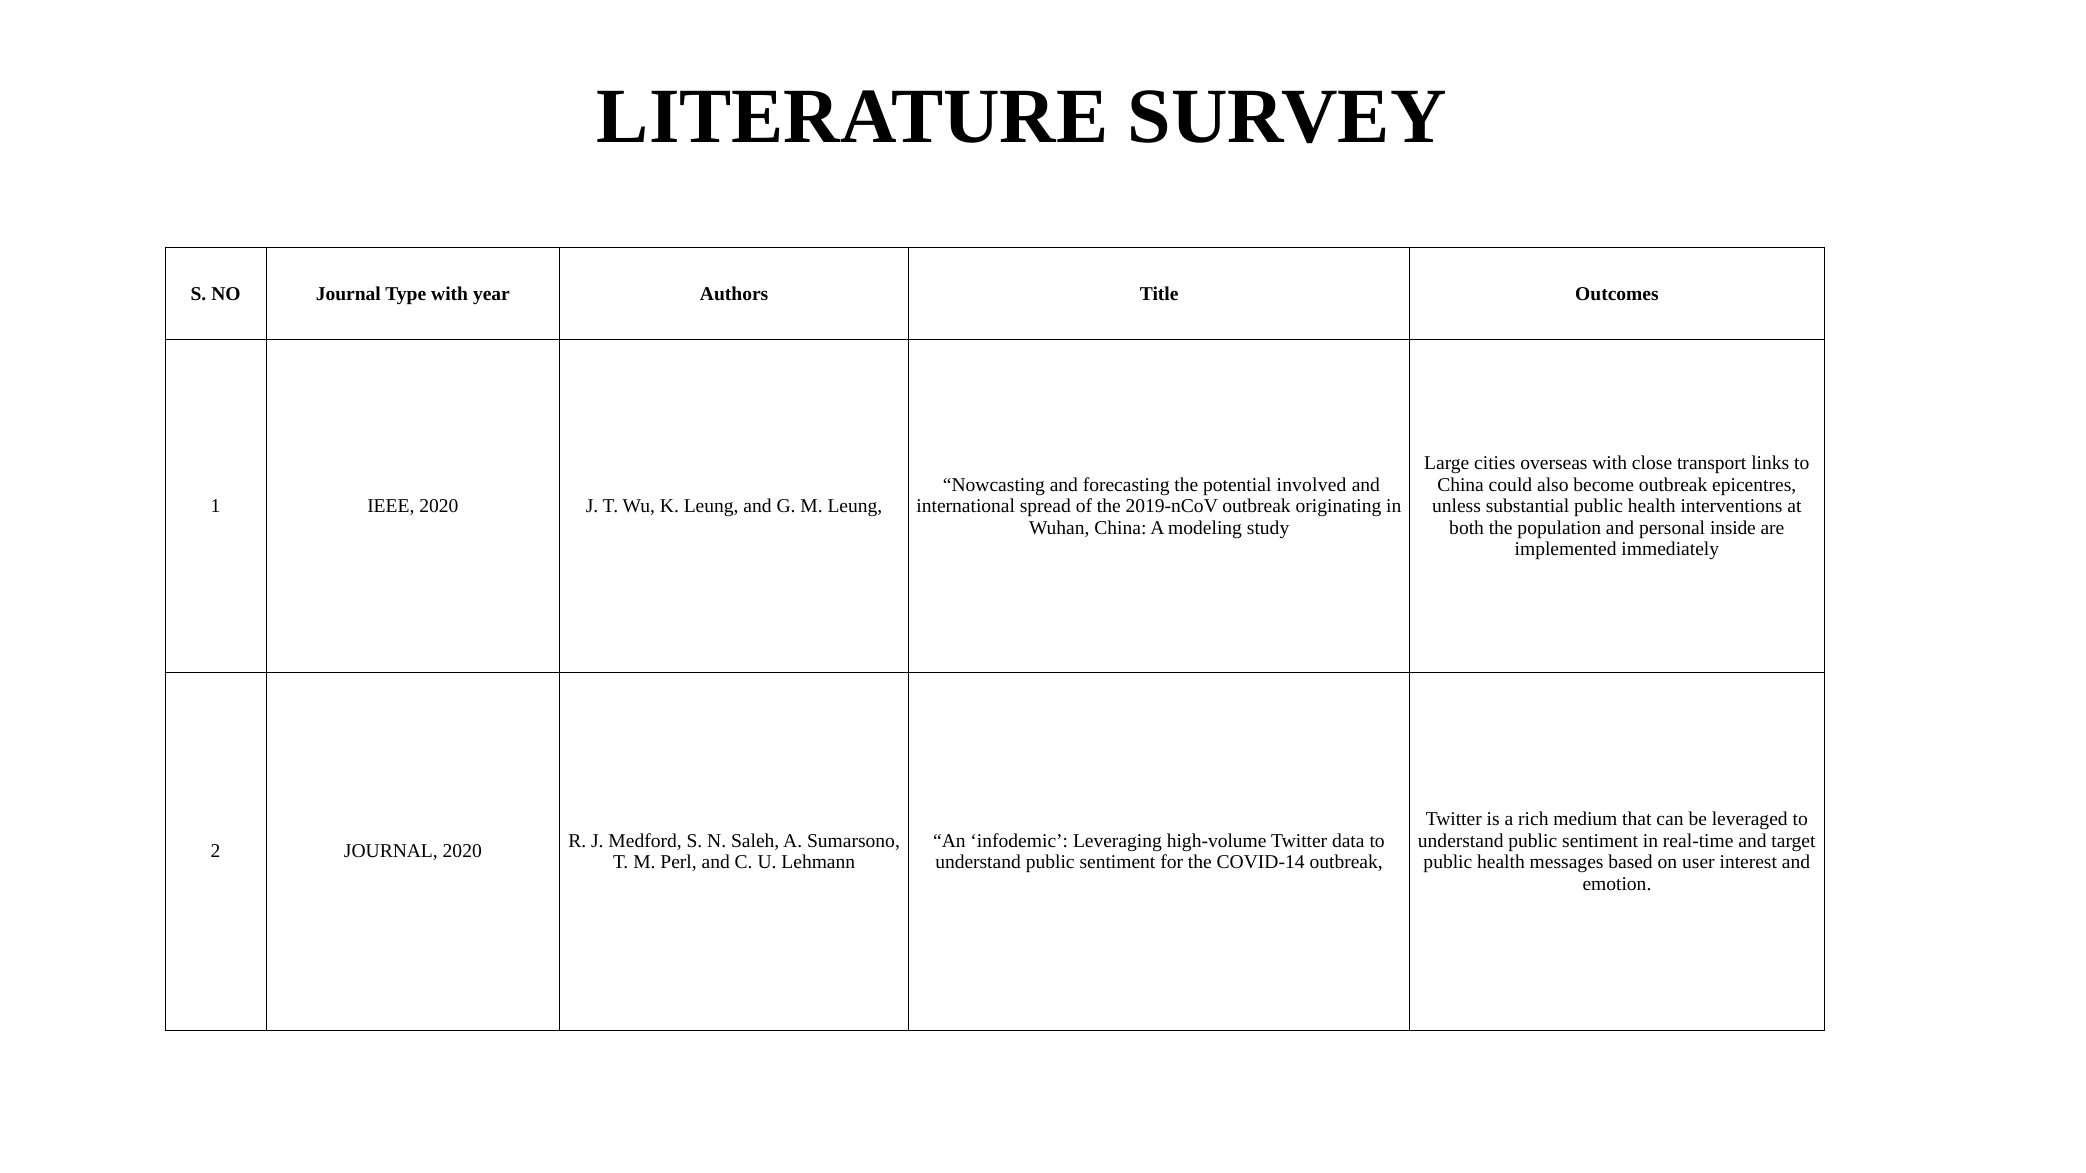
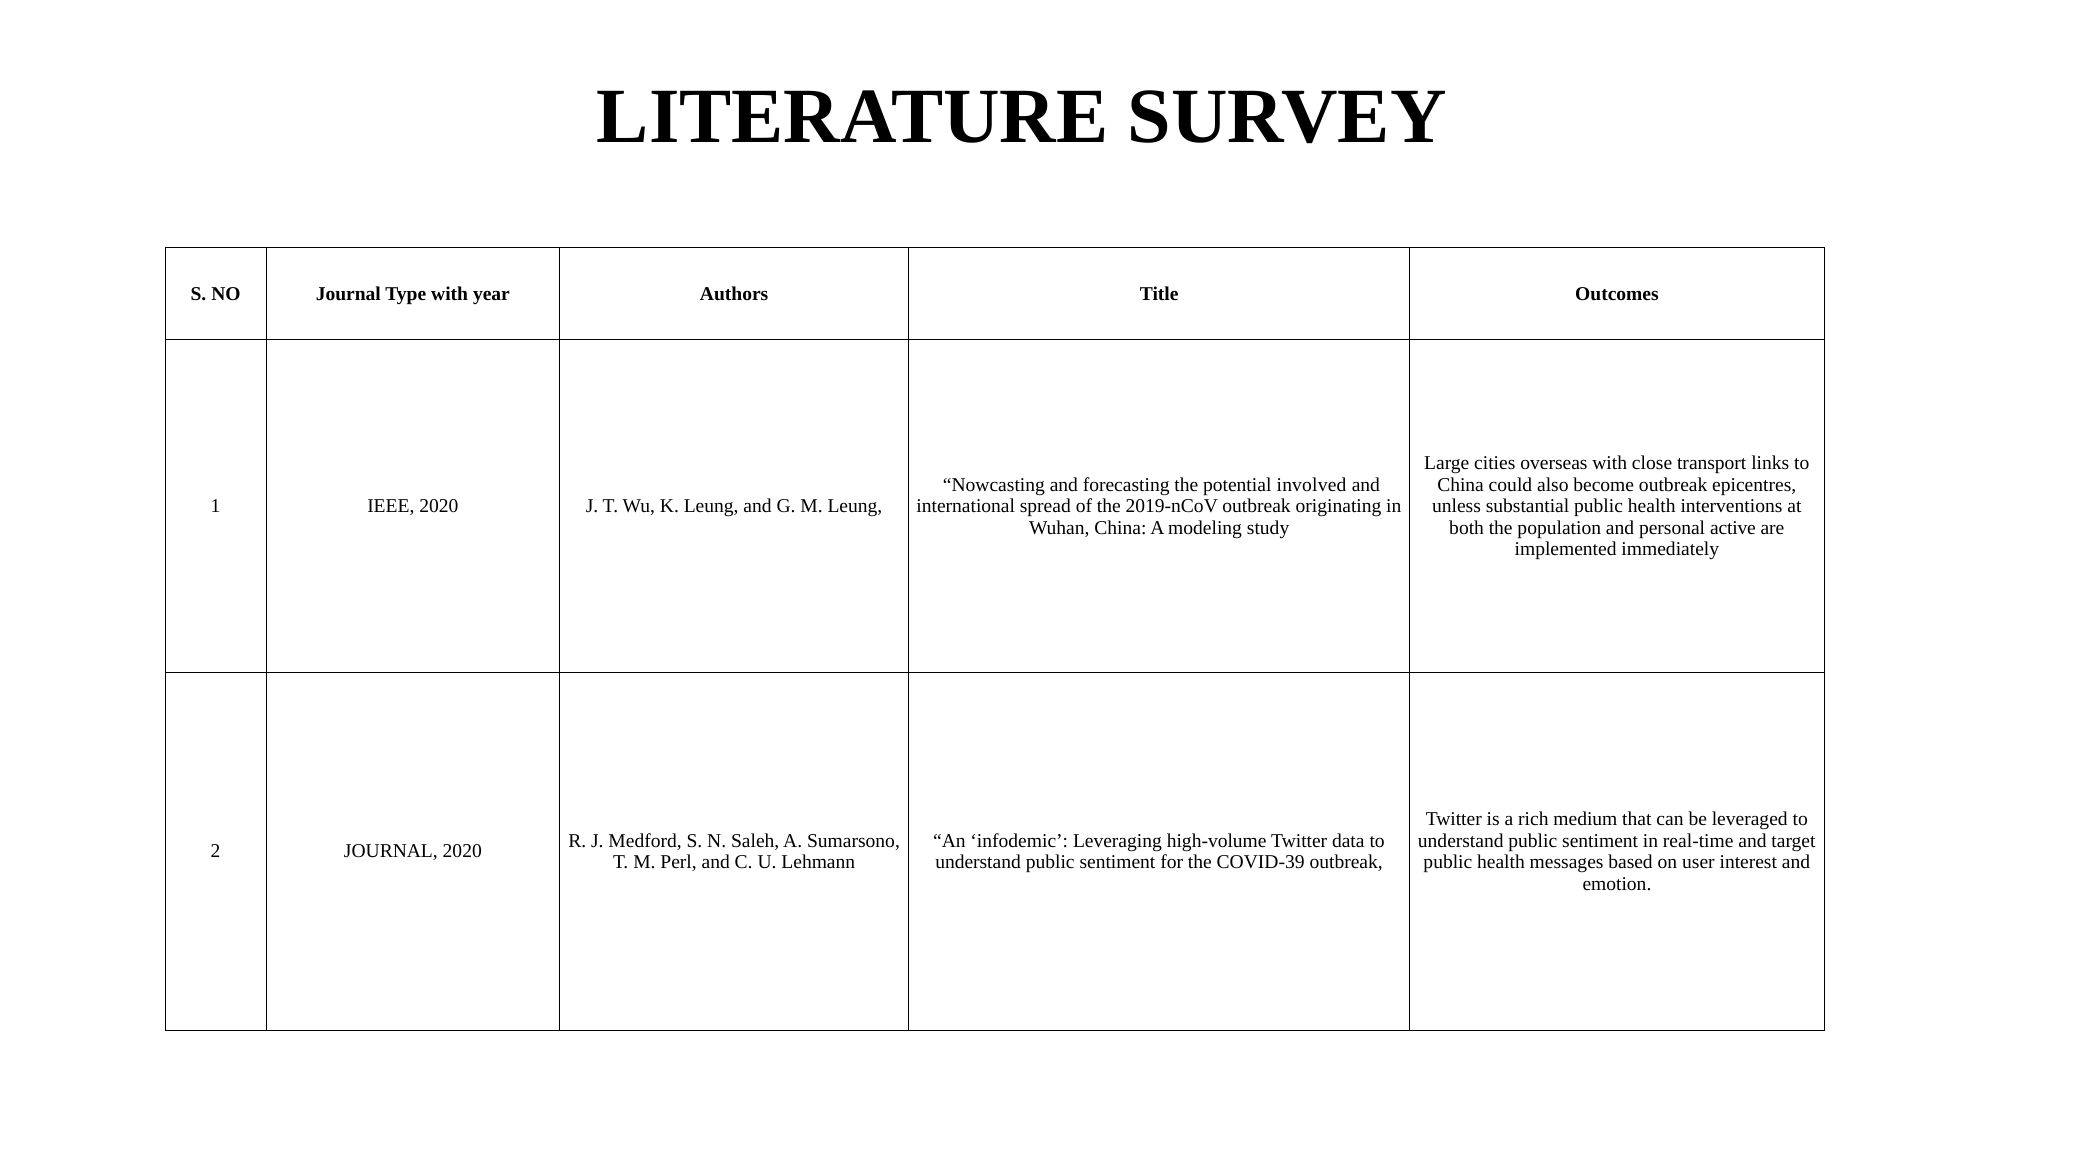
inside: inside -> active
COVID-14: COVID-14 -> COVID-39
